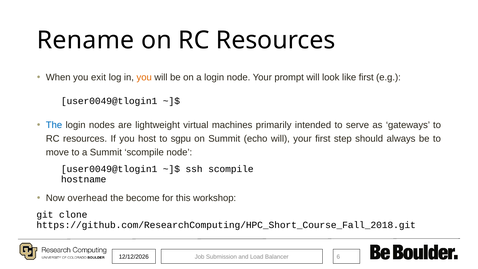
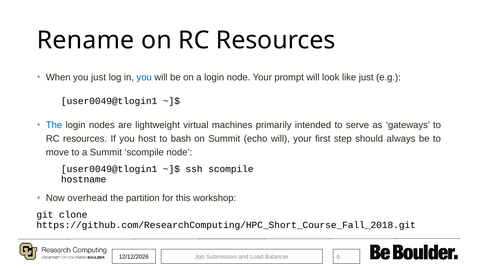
you exit: exit -> just
you at (144, 77) colour: orange -> blue
like first: first -> just
sgpu: sgpu -> bash
become: become -> partition
